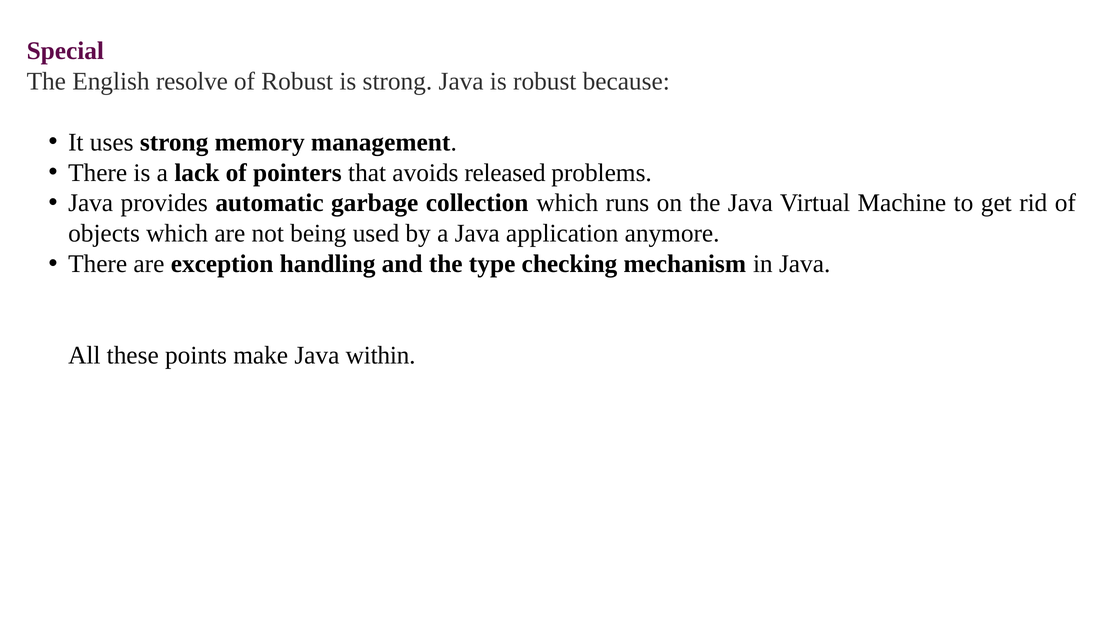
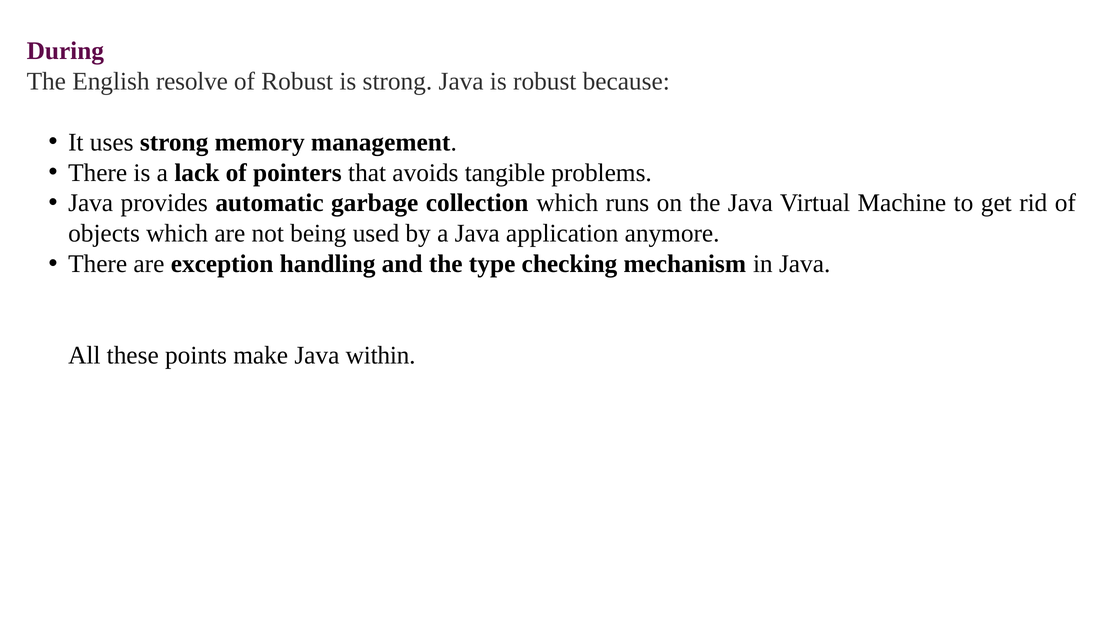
Special: Special -> During
released: released -> tangible
